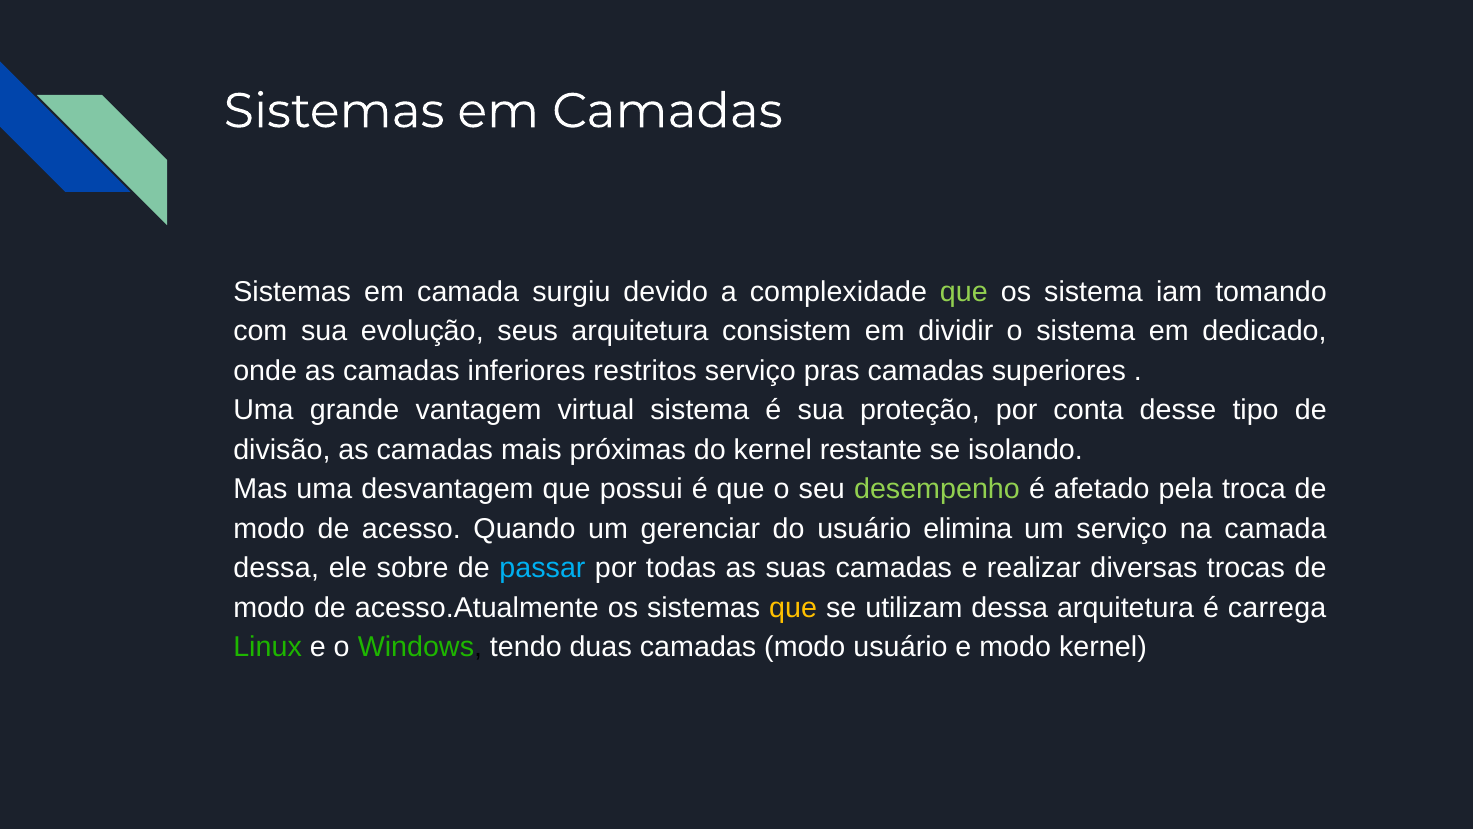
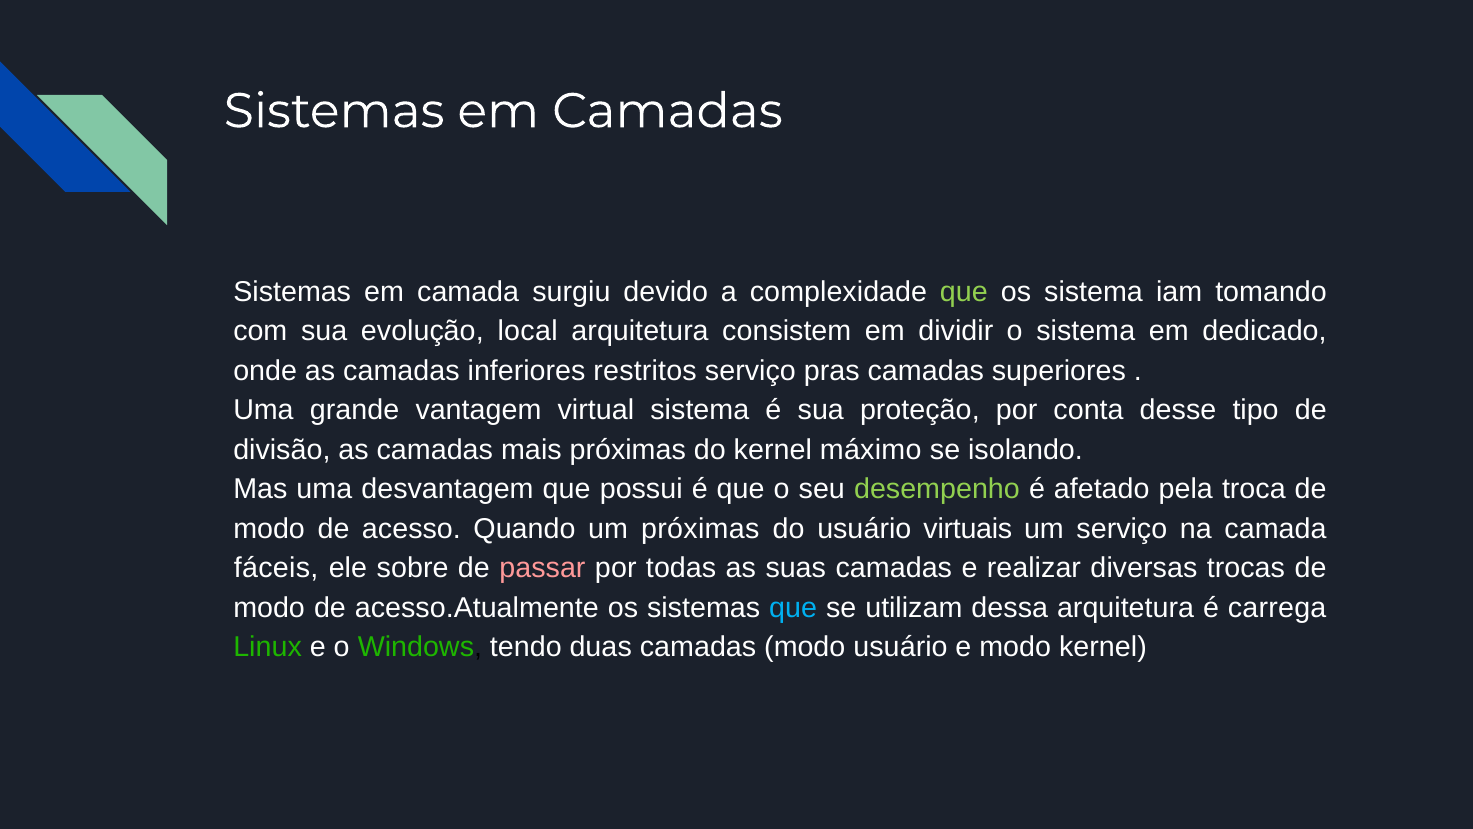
seus: seus -> local
restante: restante -> máximo
um gerenciar: gerenciar -> próximas
elimina: elimina -> virtuais
dessa at (276, 568): dessa -> fáceis
passar colour: light blue -> pink
que at (793, 607) colour: yellow -> light blue
